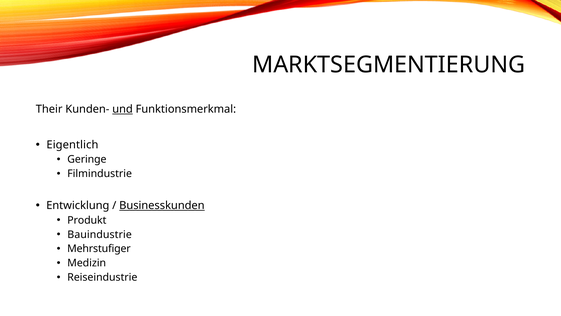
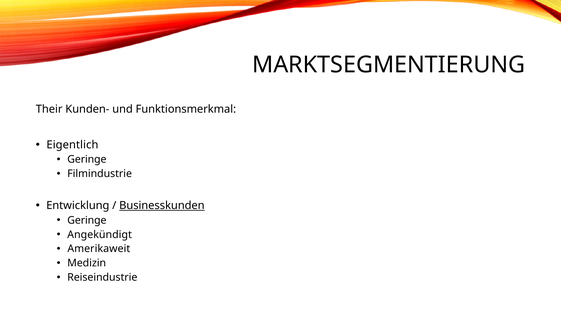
und underline: present -> none
Produkt at (87, 220): Produkt -> Geringe
Bauindustrie: Bauindustrie -> Angekündigt
Mehrstufiger: Mehrstufiger -> Amerikaweit
